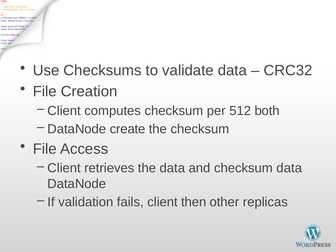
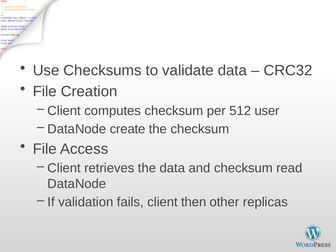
both: both -> user
checksum data: data -> read
